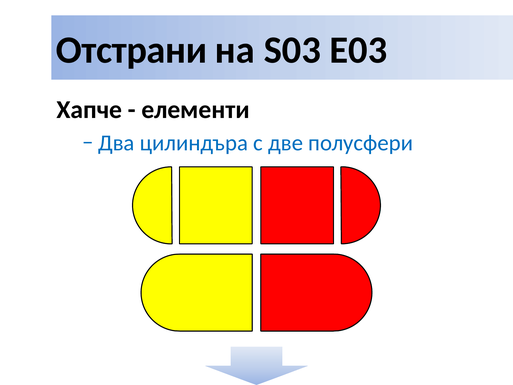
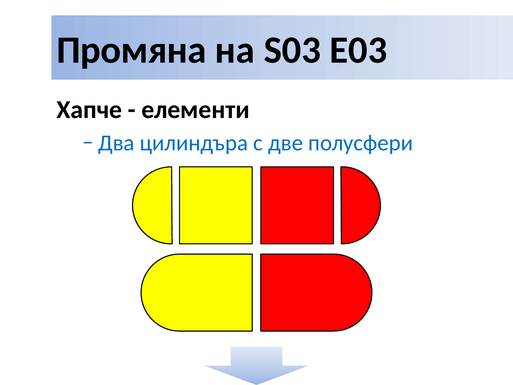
Отстрани: Отстрани -> Промяна
